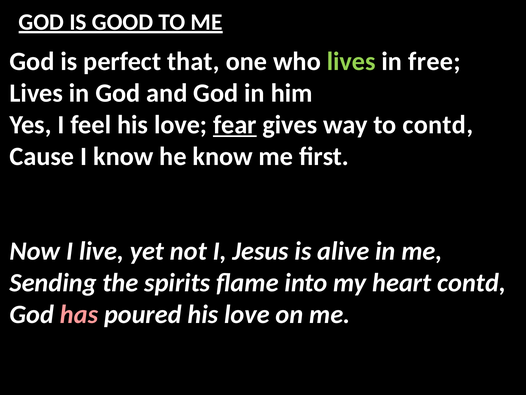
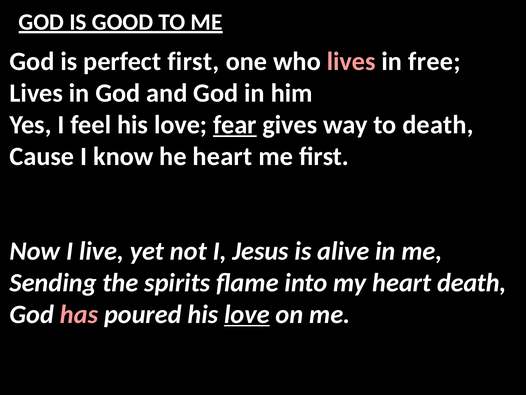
perfect that: that -> first
lives at (351, 62) colour: light green -> pink
to contd: contd -> death
he know: know -> heart
heart contd: contd -> death
love at (247, 314) underline: none -> present
